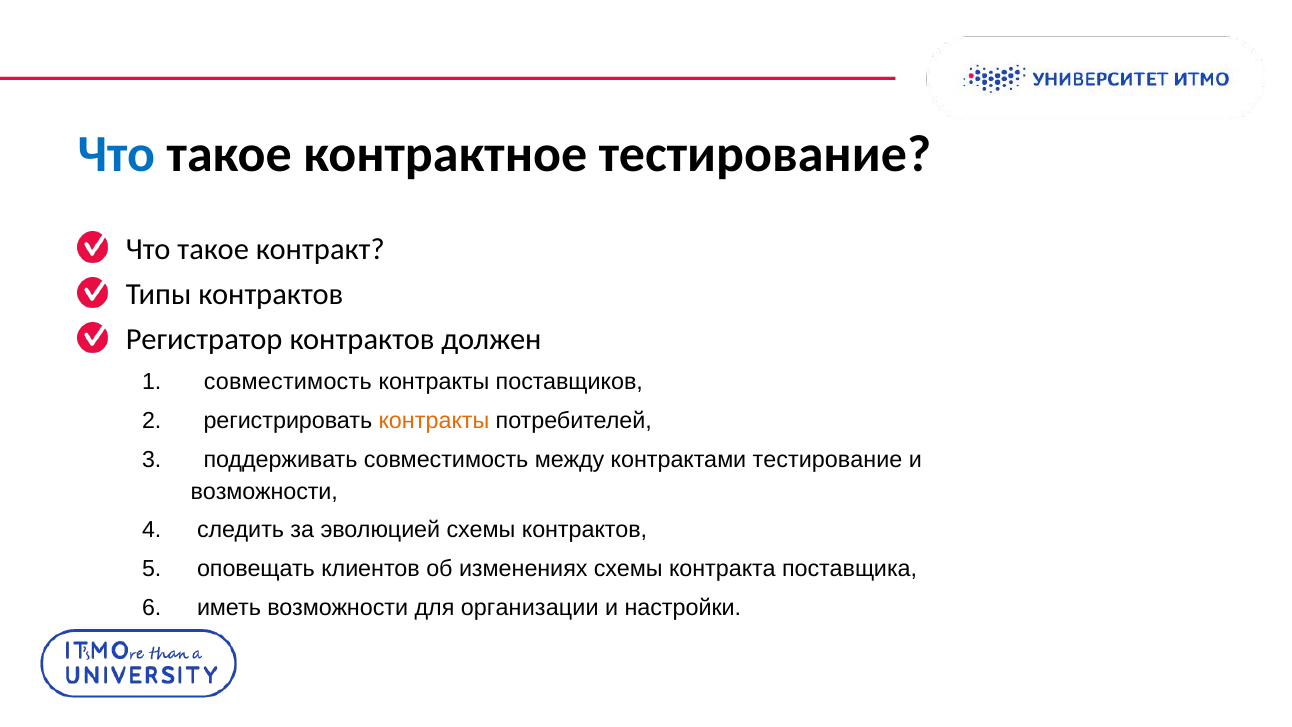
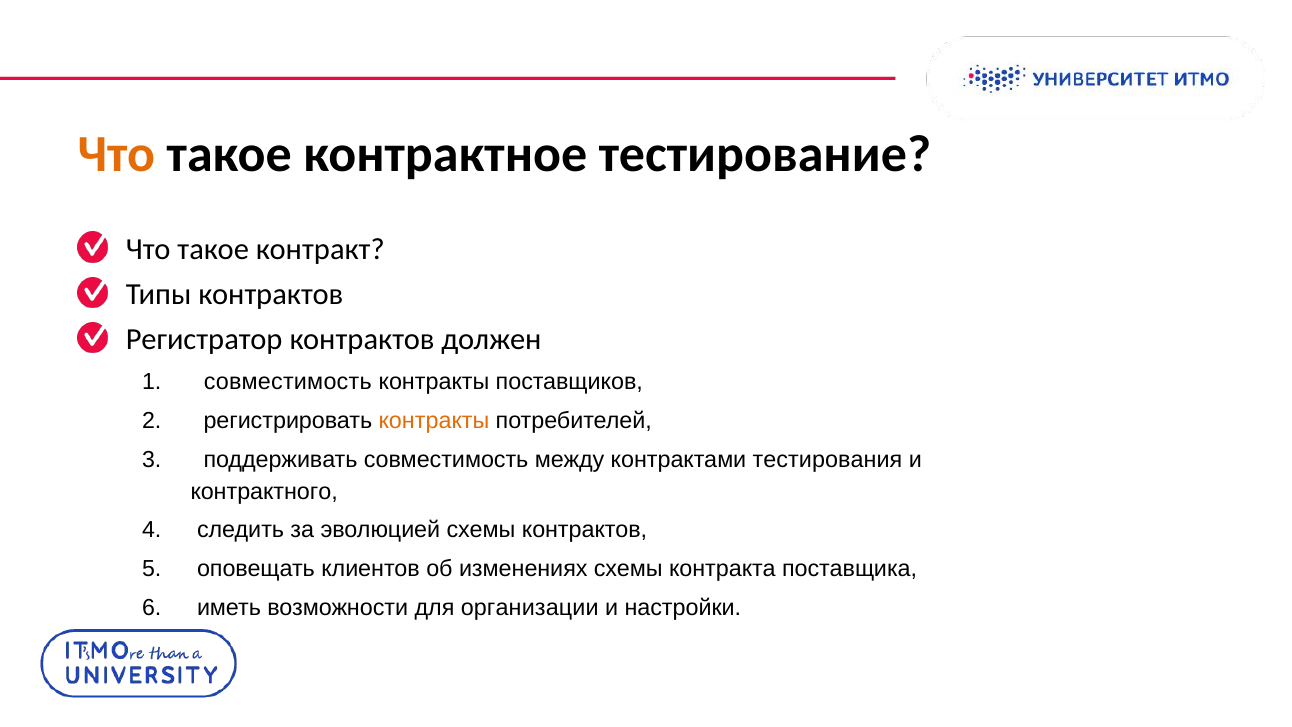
Что at (116, 154) colour: blue -> orange
контрактами тестирование: тестирование -> тестирования
возможности at (264, 491): возможности -> контрактного
